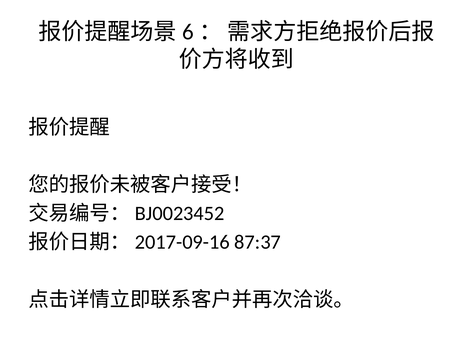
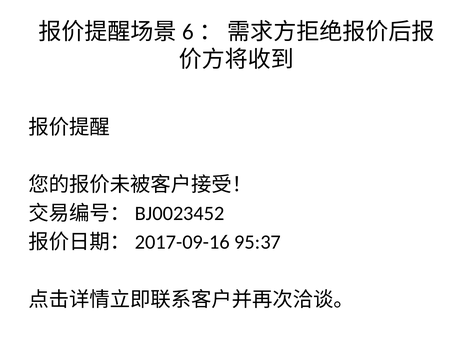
87:37: 87:37 -> 95:37
